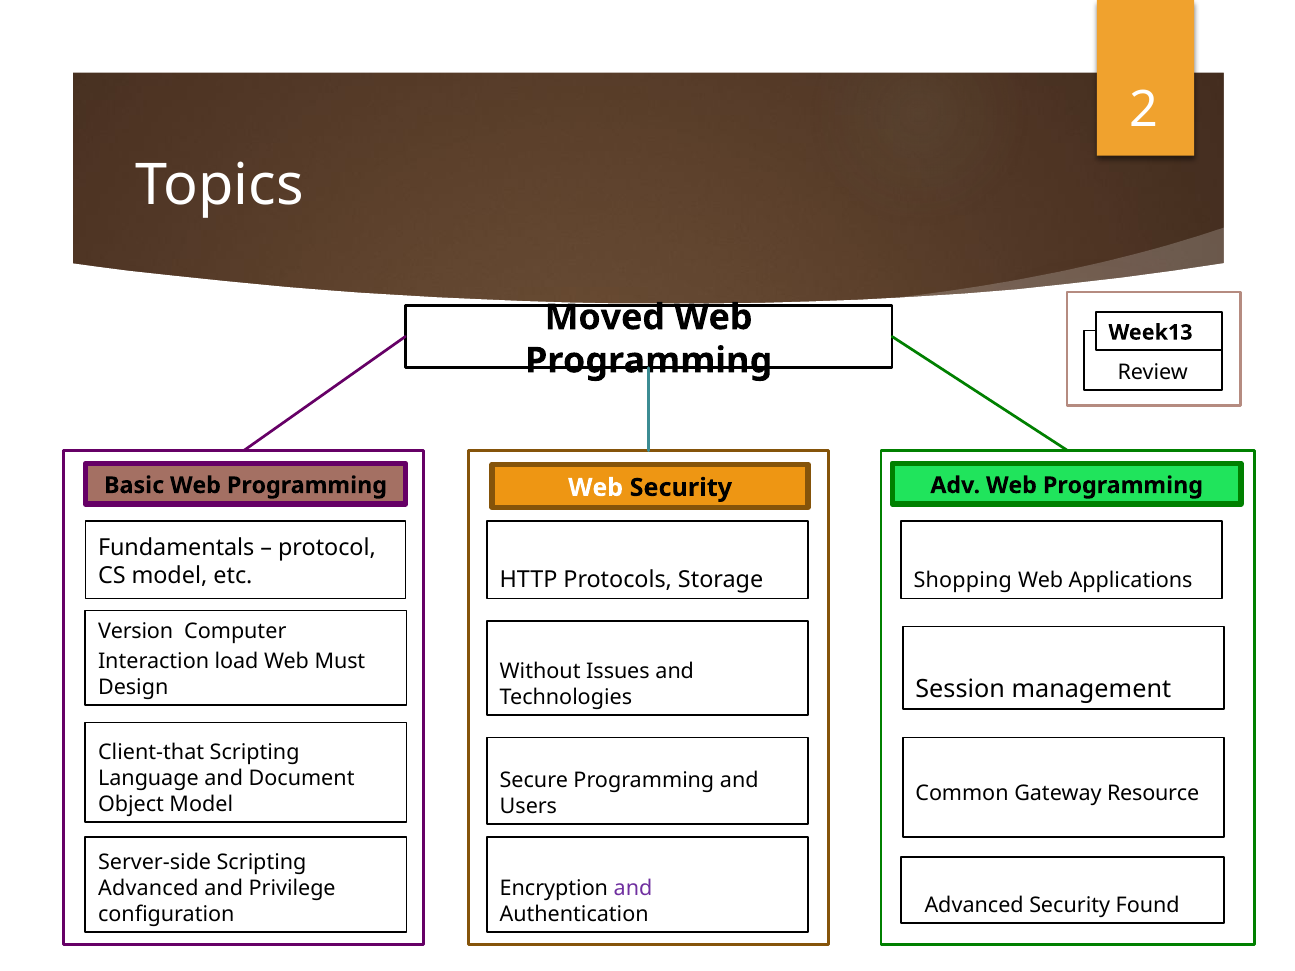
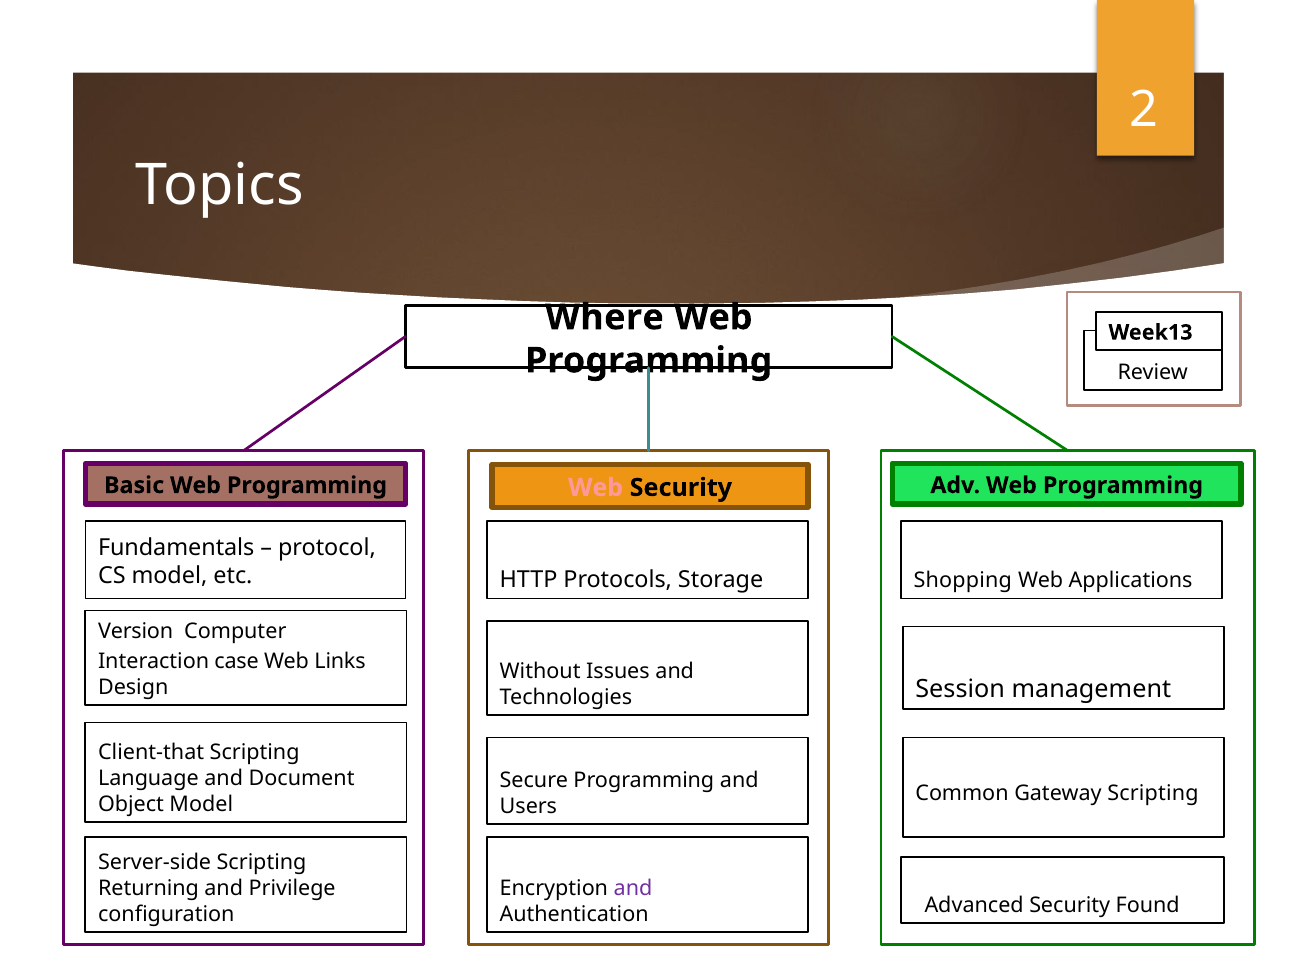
Moved: Moved -> Where
Web at (596, 488) colour: white -> pink
load: load -> case
Must: Must -> Links
Gateway Resource: Resource -> Scripting
Advanced at (148, 888): Advanced -> Returning
